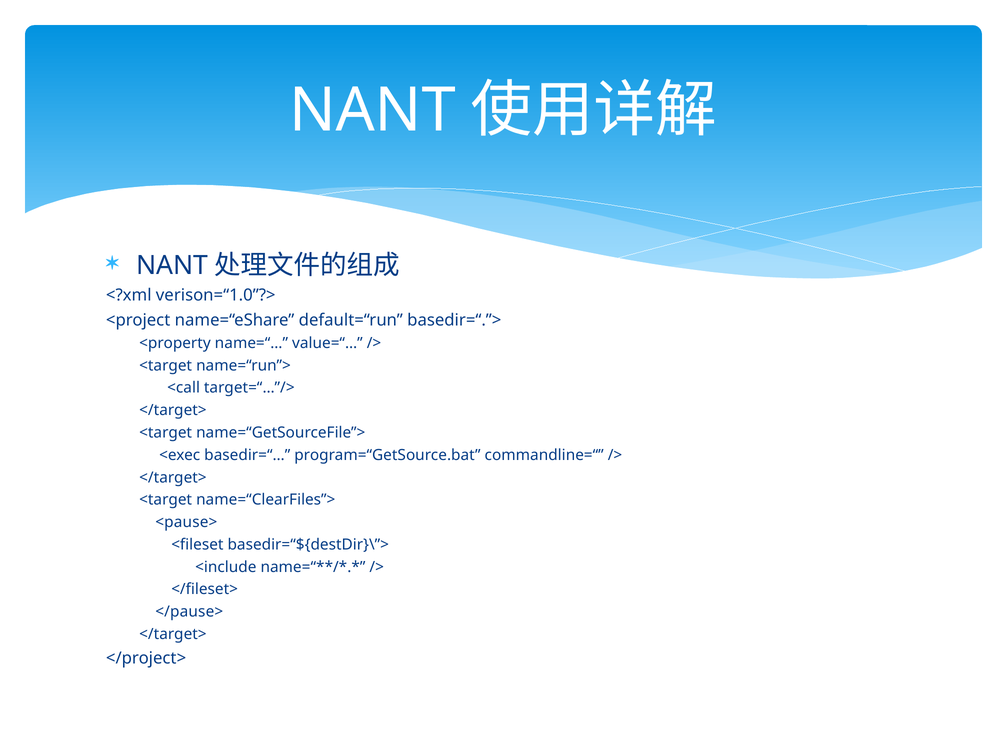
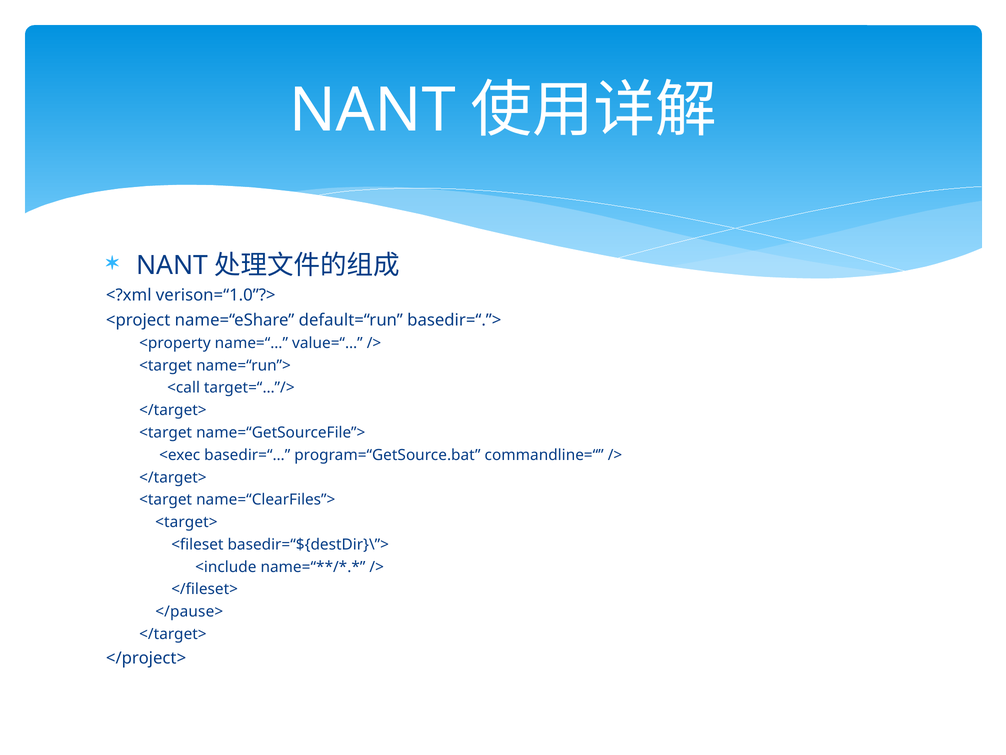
<pause>: <pause> -> <target>
